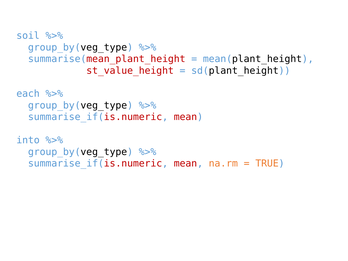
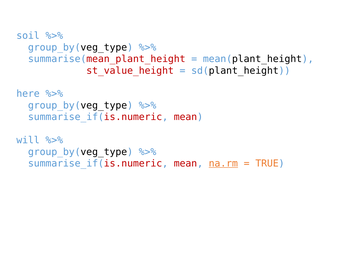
each: each -> here
into: into -> will
na.rm underline: none -> present
